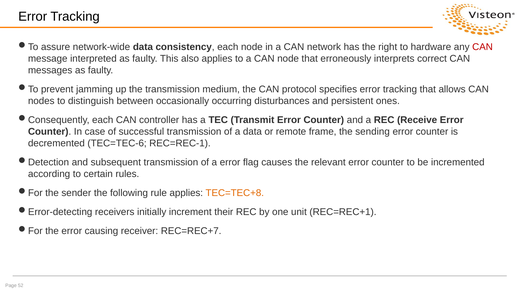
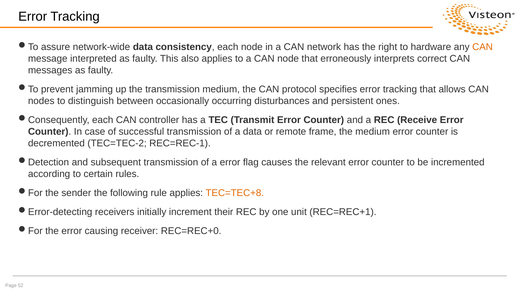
CAN at (483, 47) colour: red -> orange
the sending: sending -> medium
TEC=TEC-6: TEC=TEC-6 -> TEC=TEC-2
REC=REC+7: REC=REC+7 -> REC=REC+0
